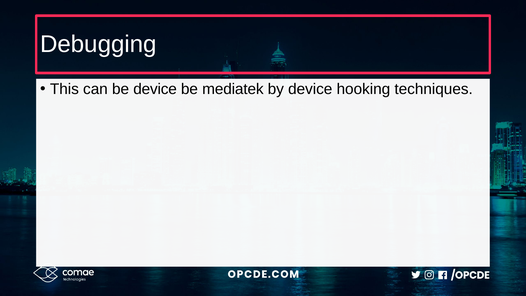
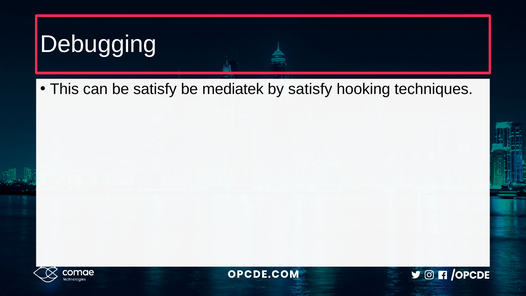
be device: device -> satisfy
by device: device -> satisfy
